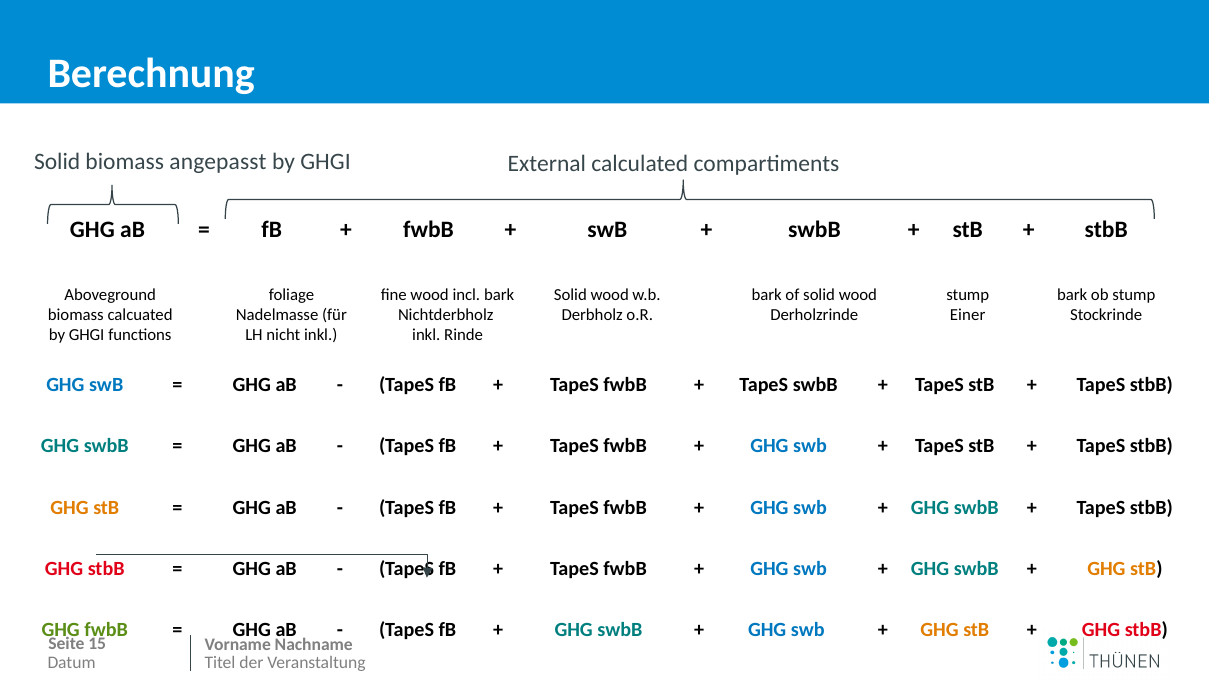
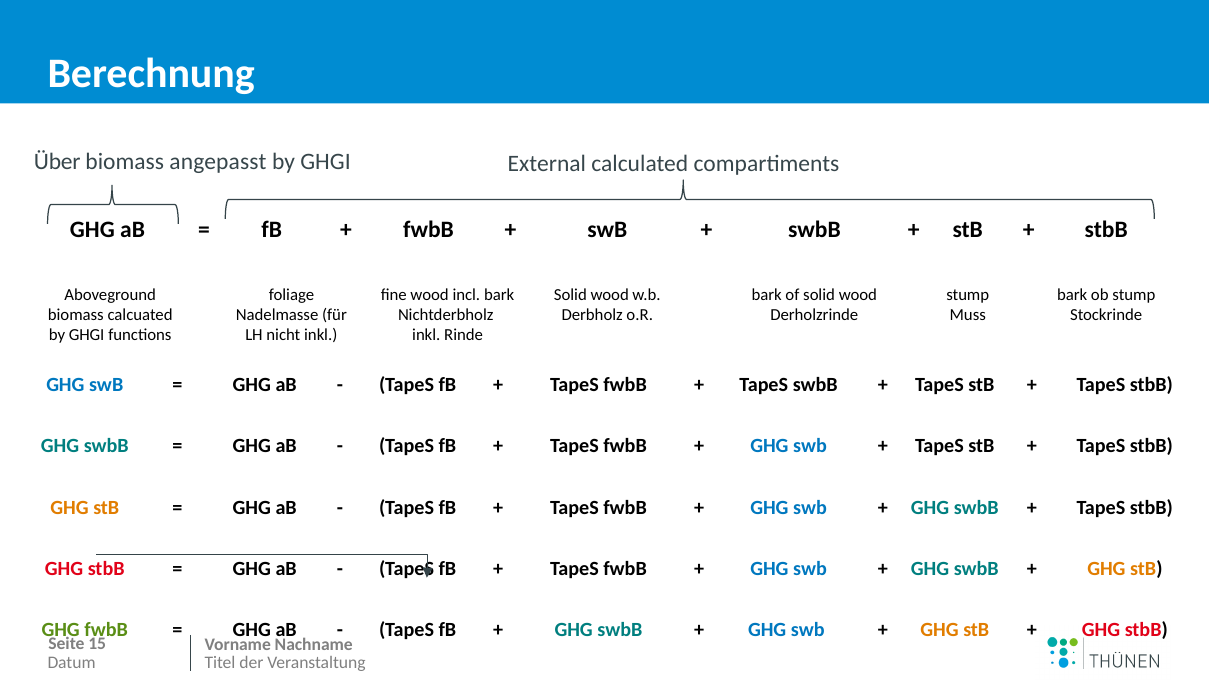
Solid at (57, 162): Solid -> Über
Einer: Einer -> Muss
